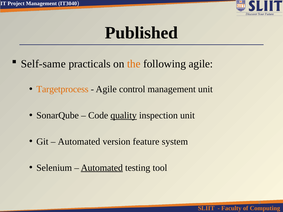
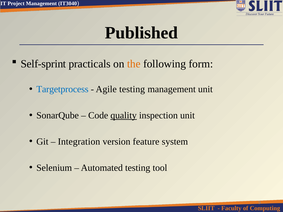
Self-same: Self-same -> Self-sprint
following agile: agile -> form
Targetprocess colour: orange -> blue
Agile control: control -> testing
Automated at (79, 142): Automated -> Integration
Automated at (102, 168) underline: present -> none
